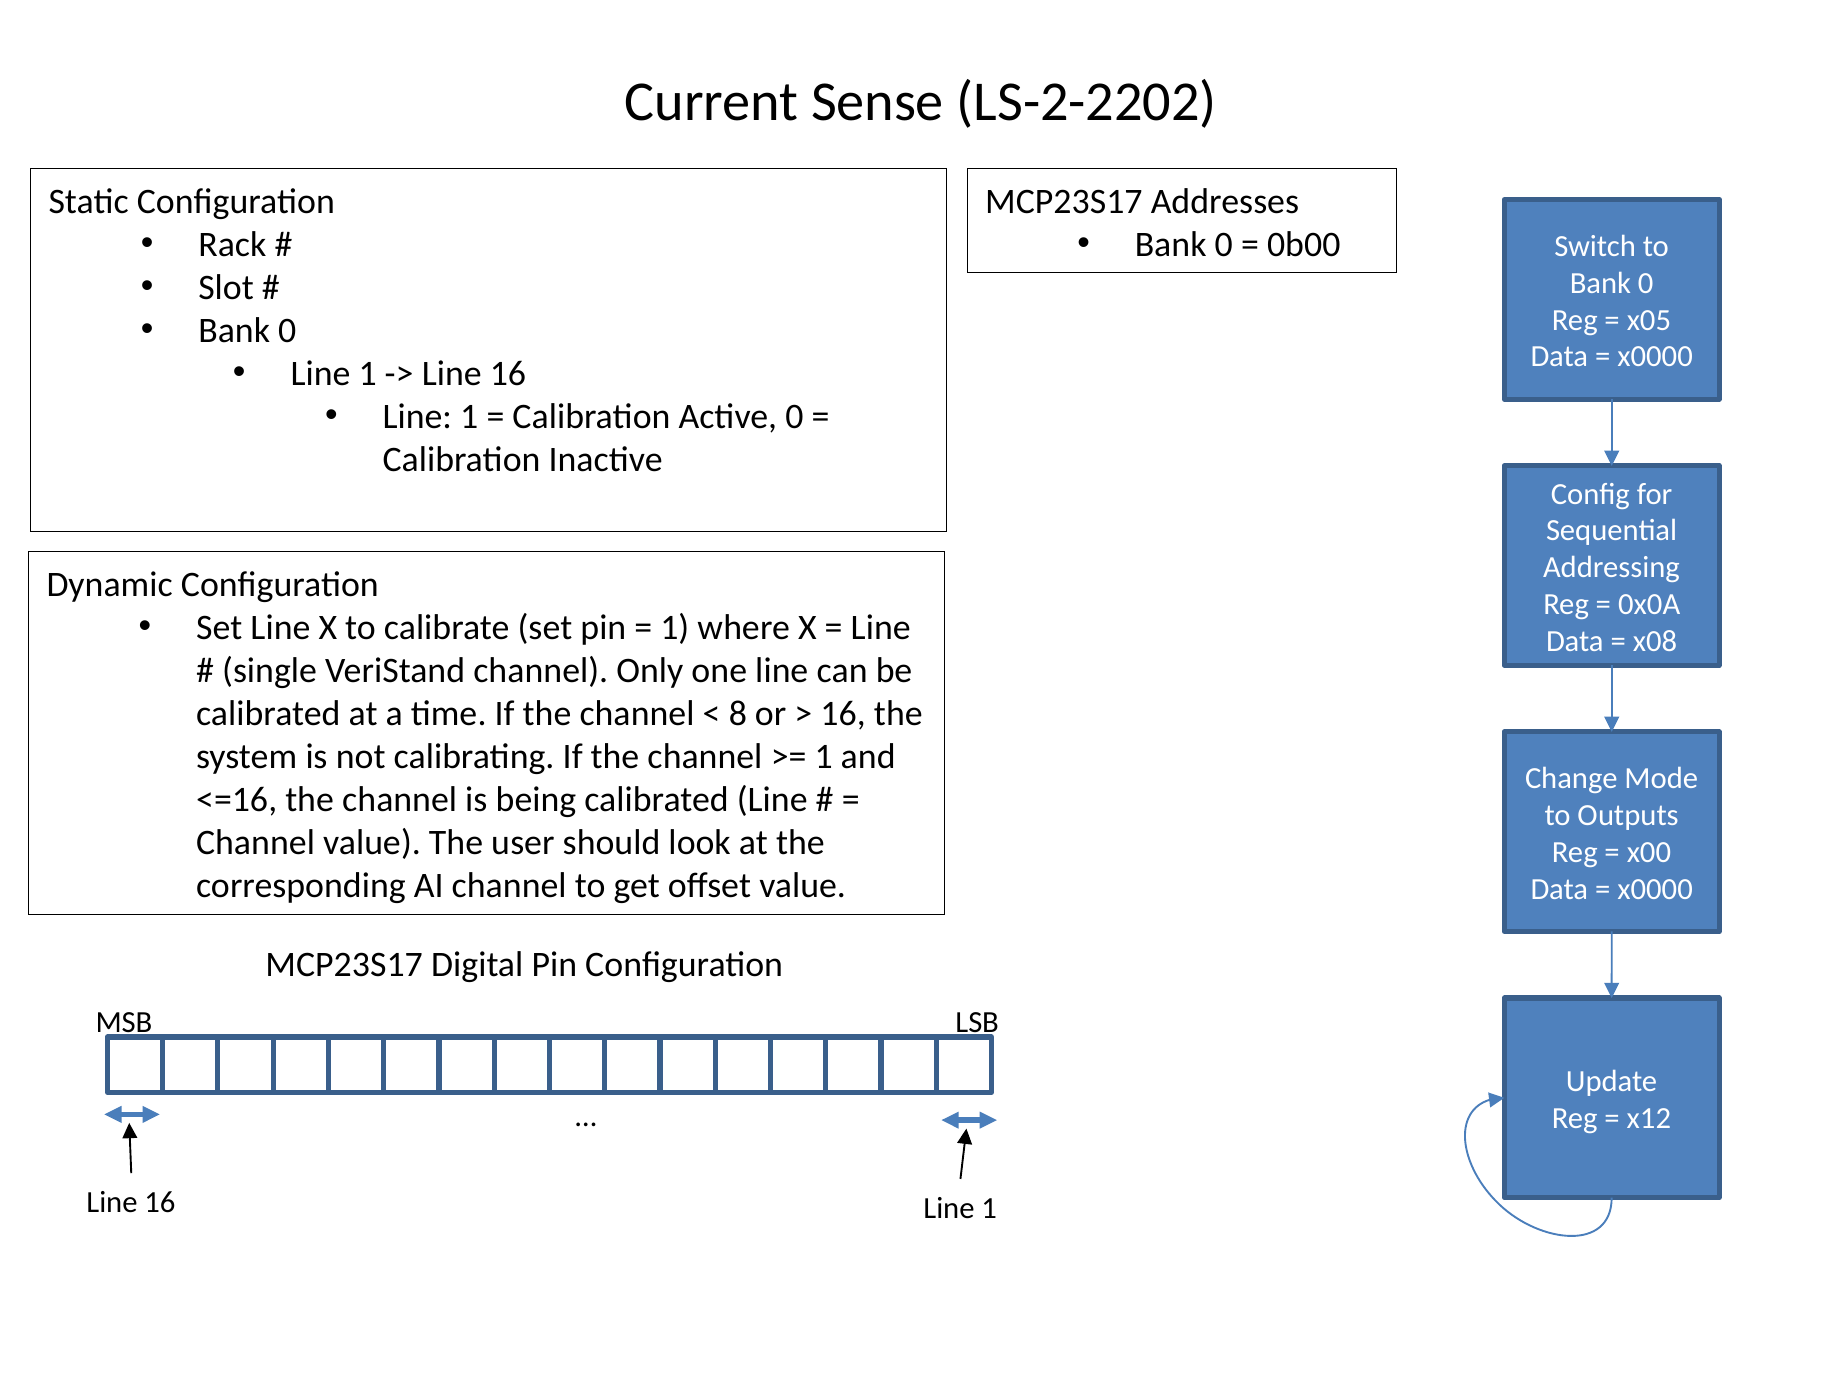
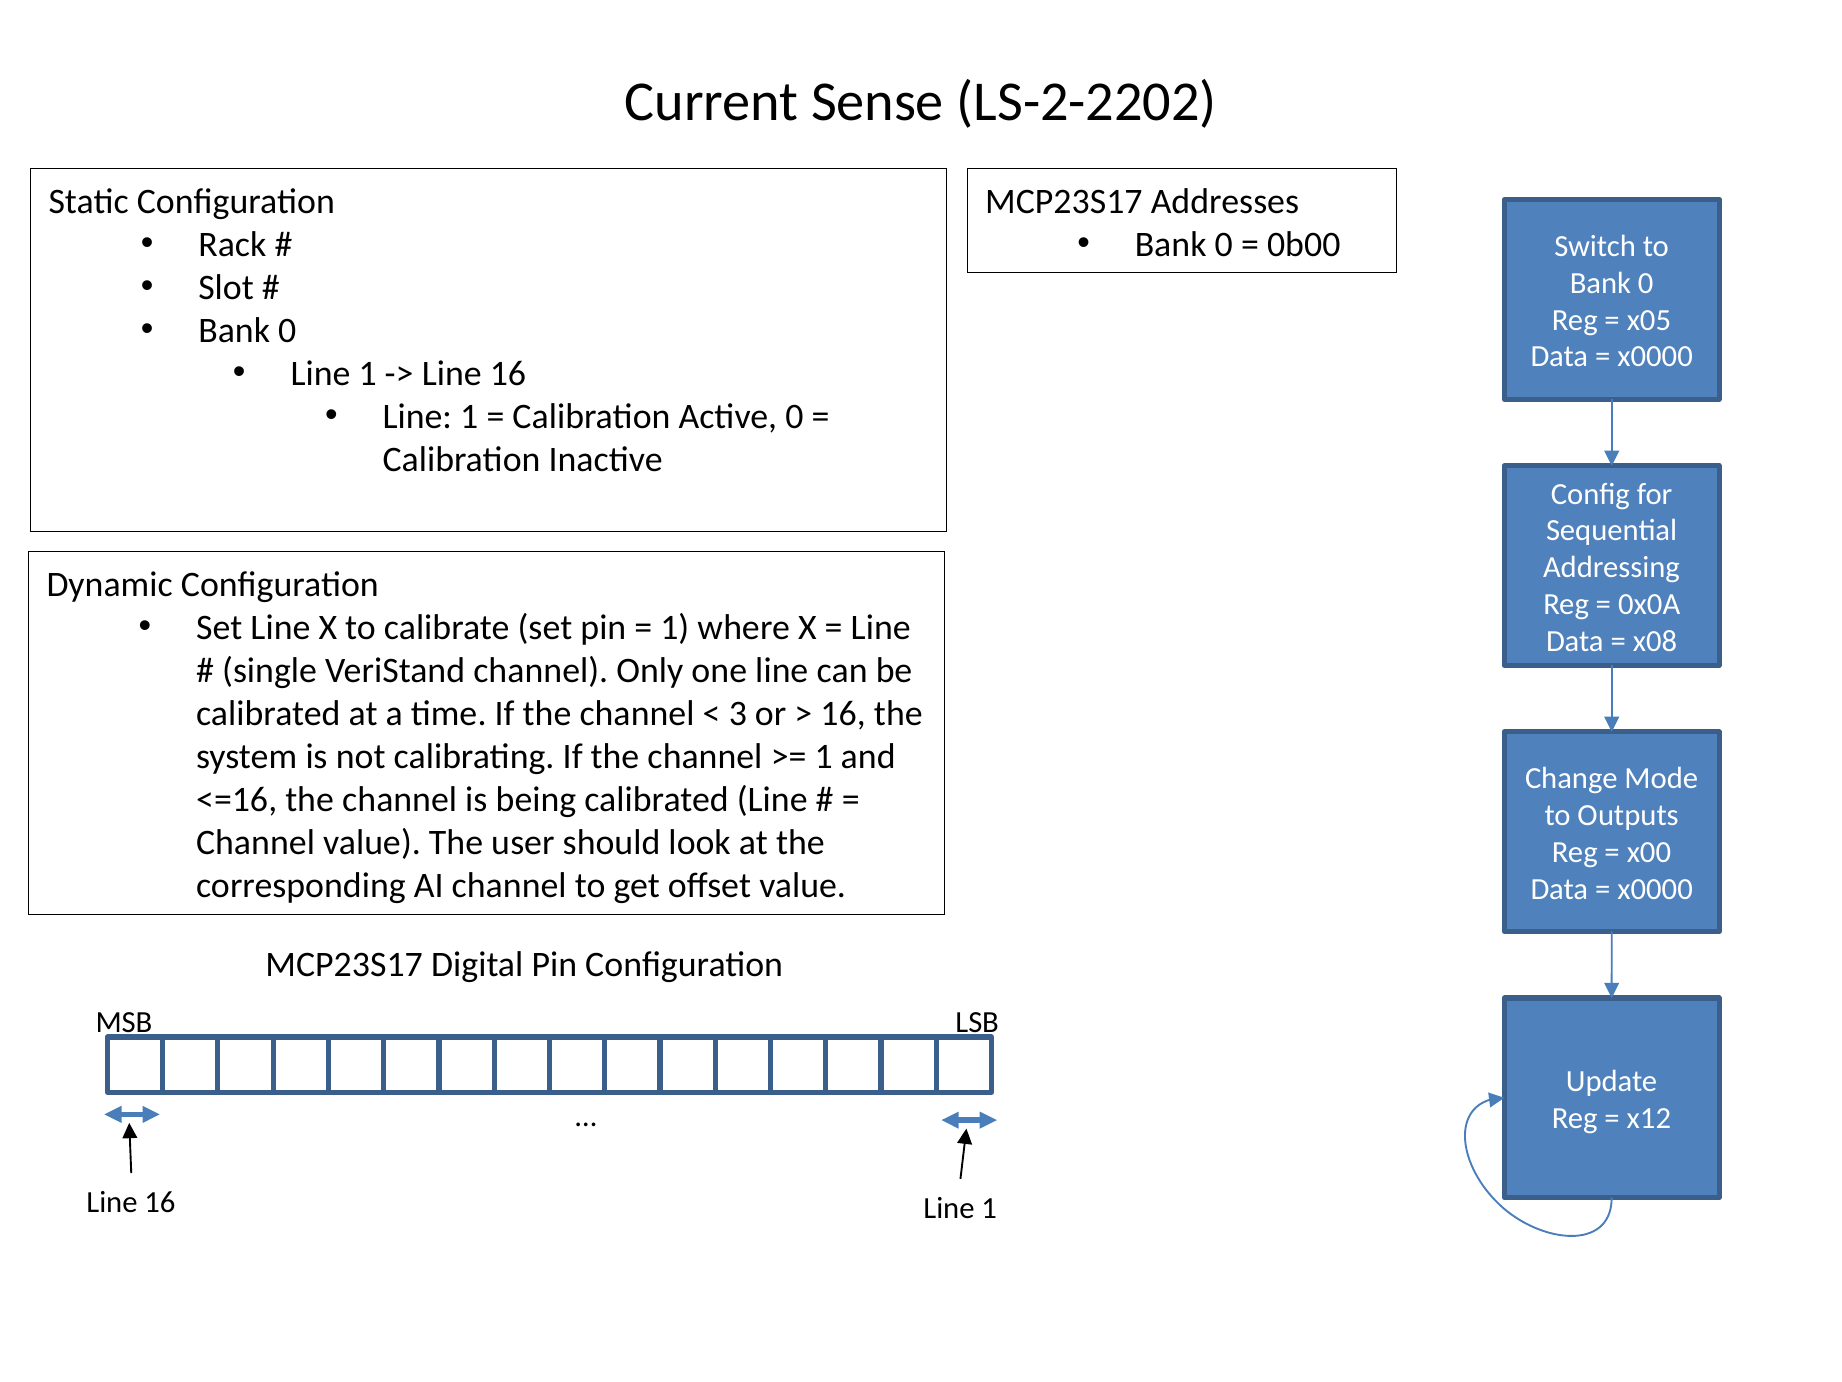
8: 8 -> 3
